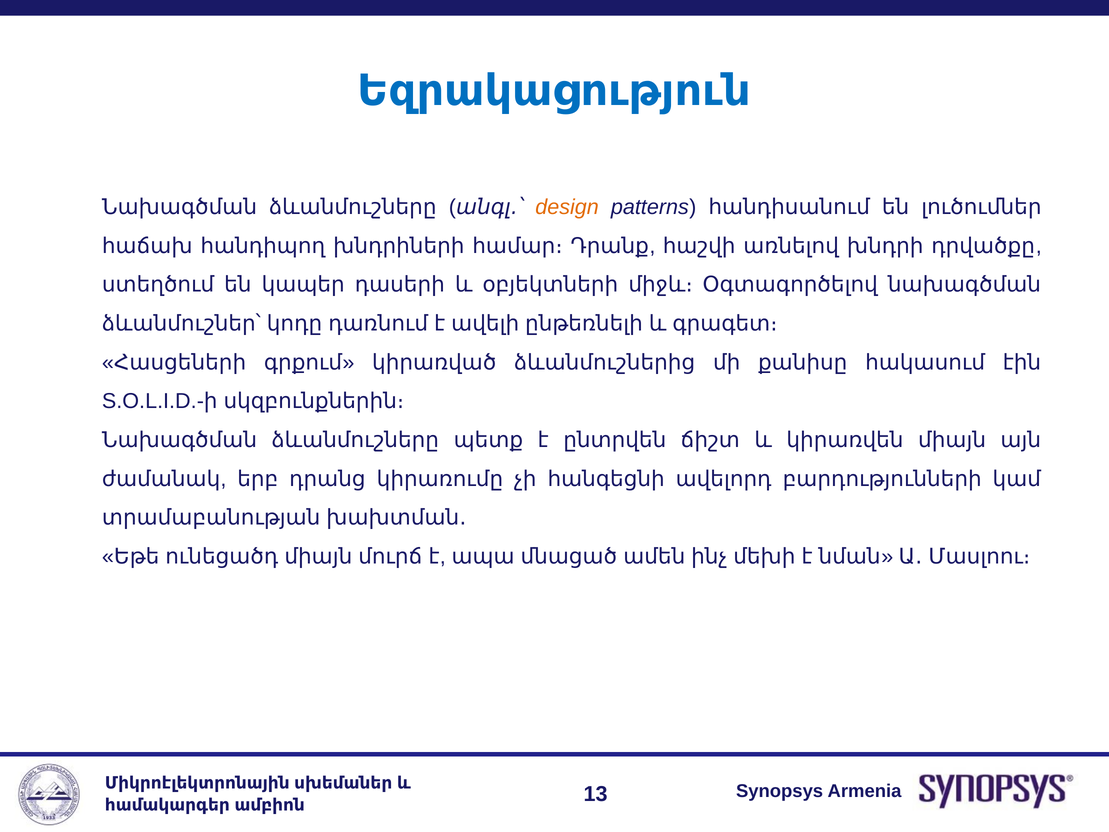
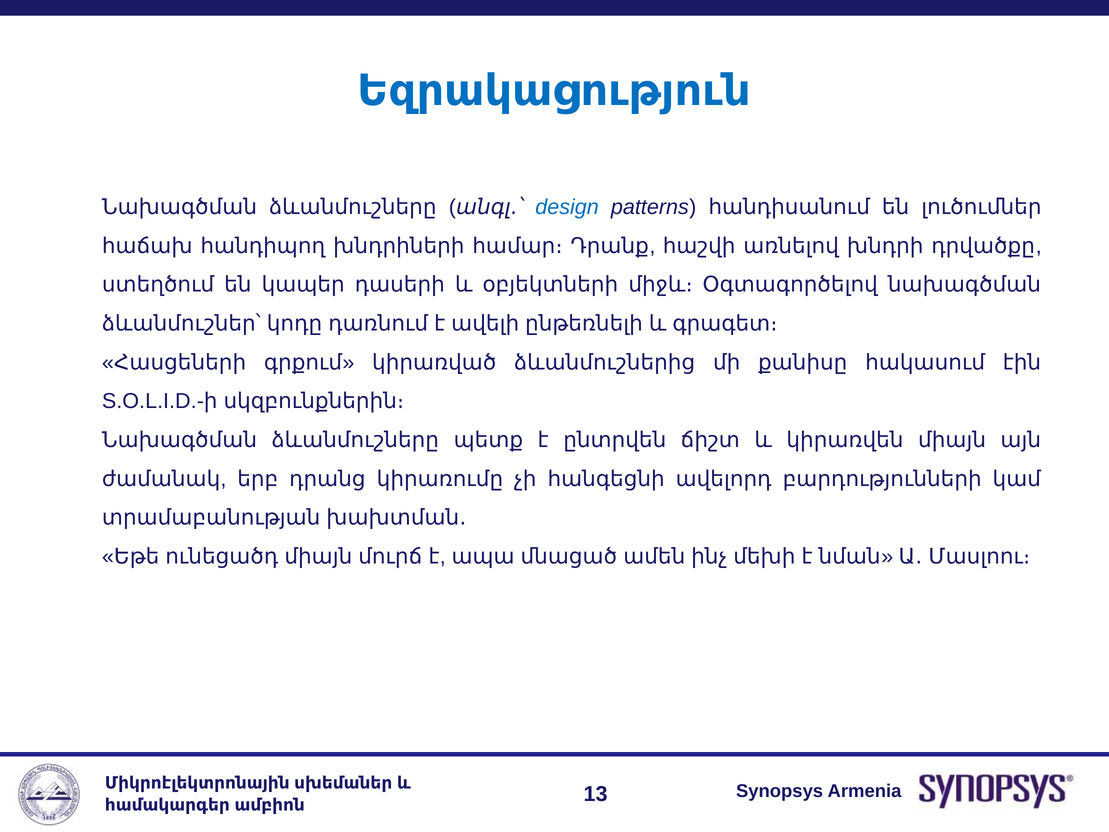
design colour: orange -> blue
